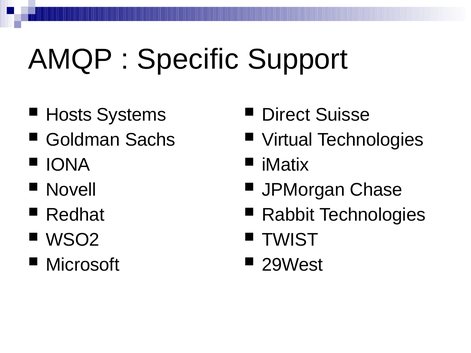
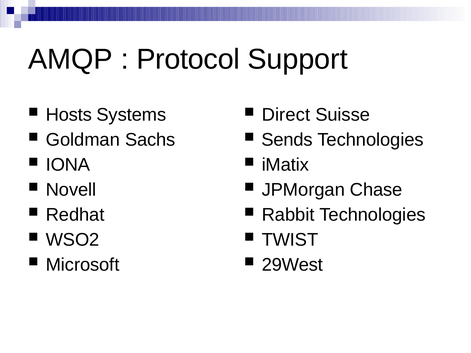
Specific: Specific -> Protocol
Virtual: Virtual -> Sends
